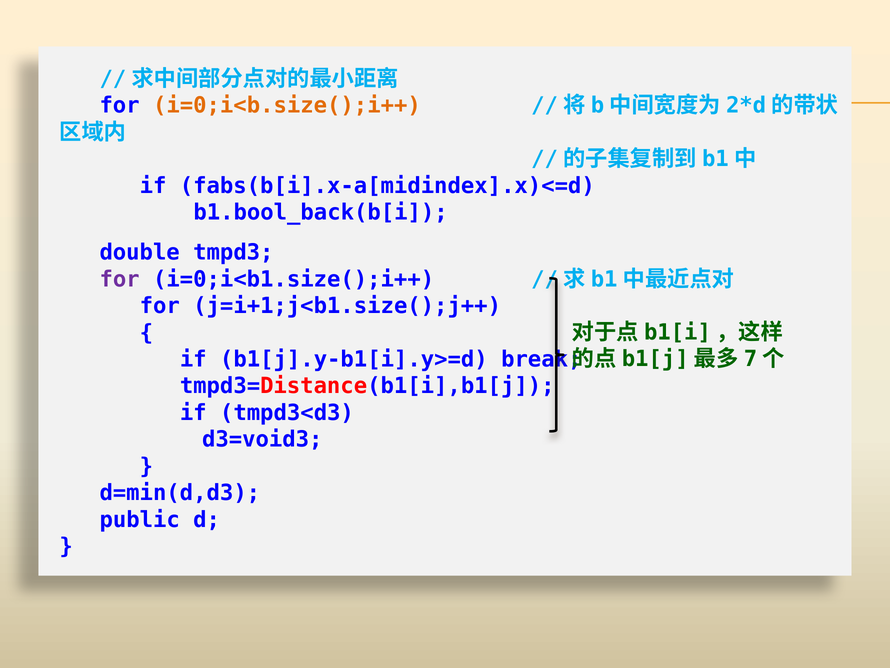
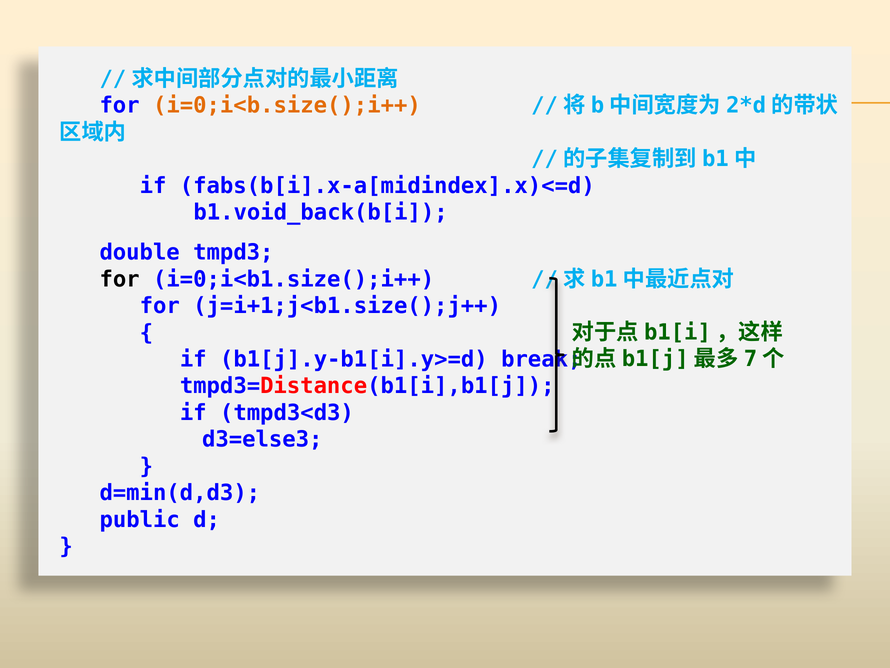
b1.bool_back(b[i: b1.bool_back(b[i -> b1.void_back(b[i
for at (120, 279) colour: purple -> black
d3=void3: d3=void3 -> d3=else3
